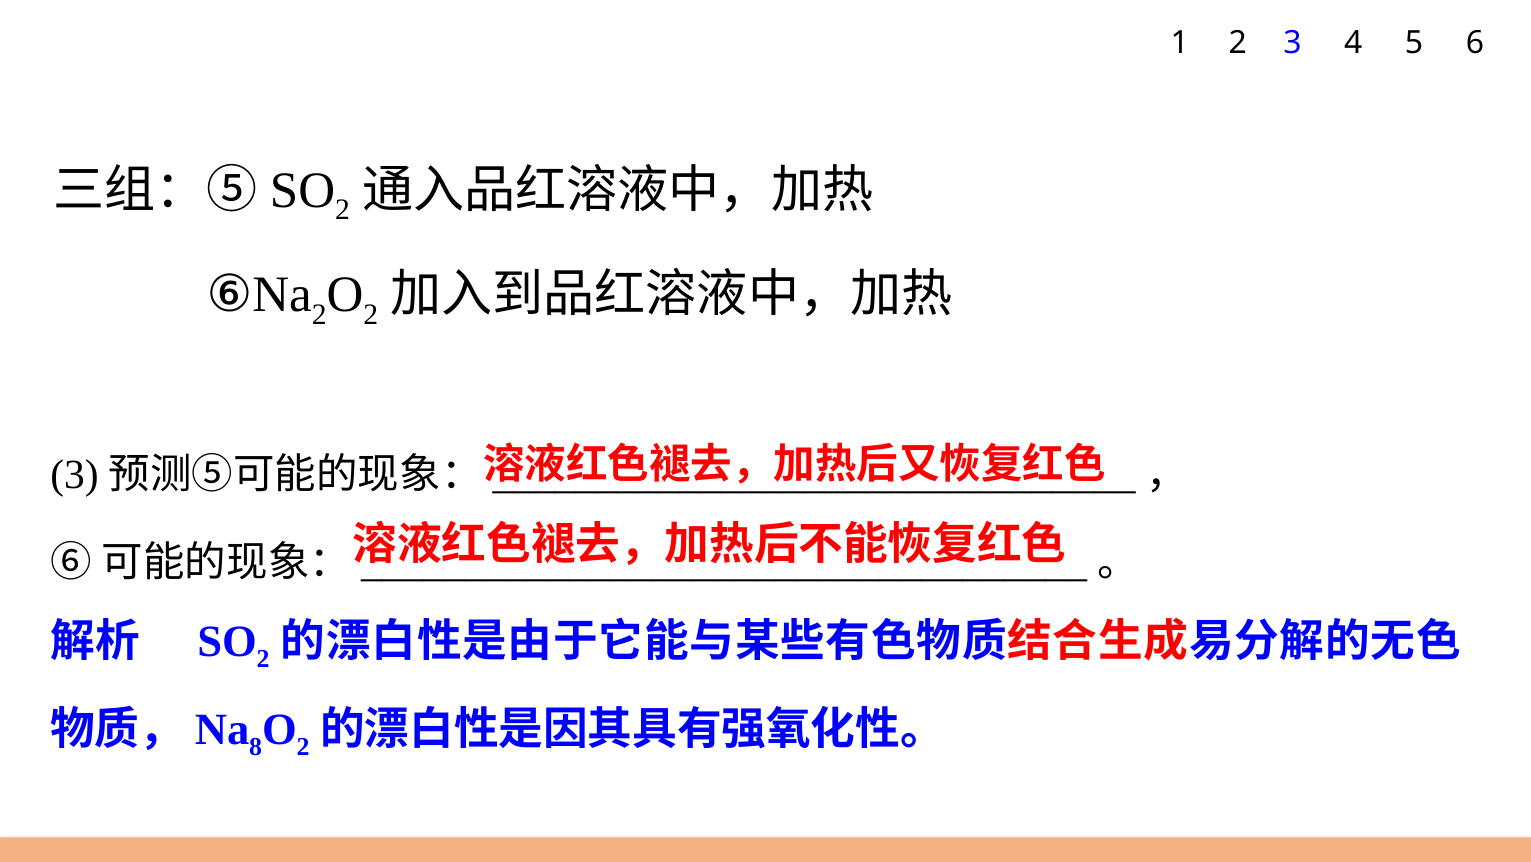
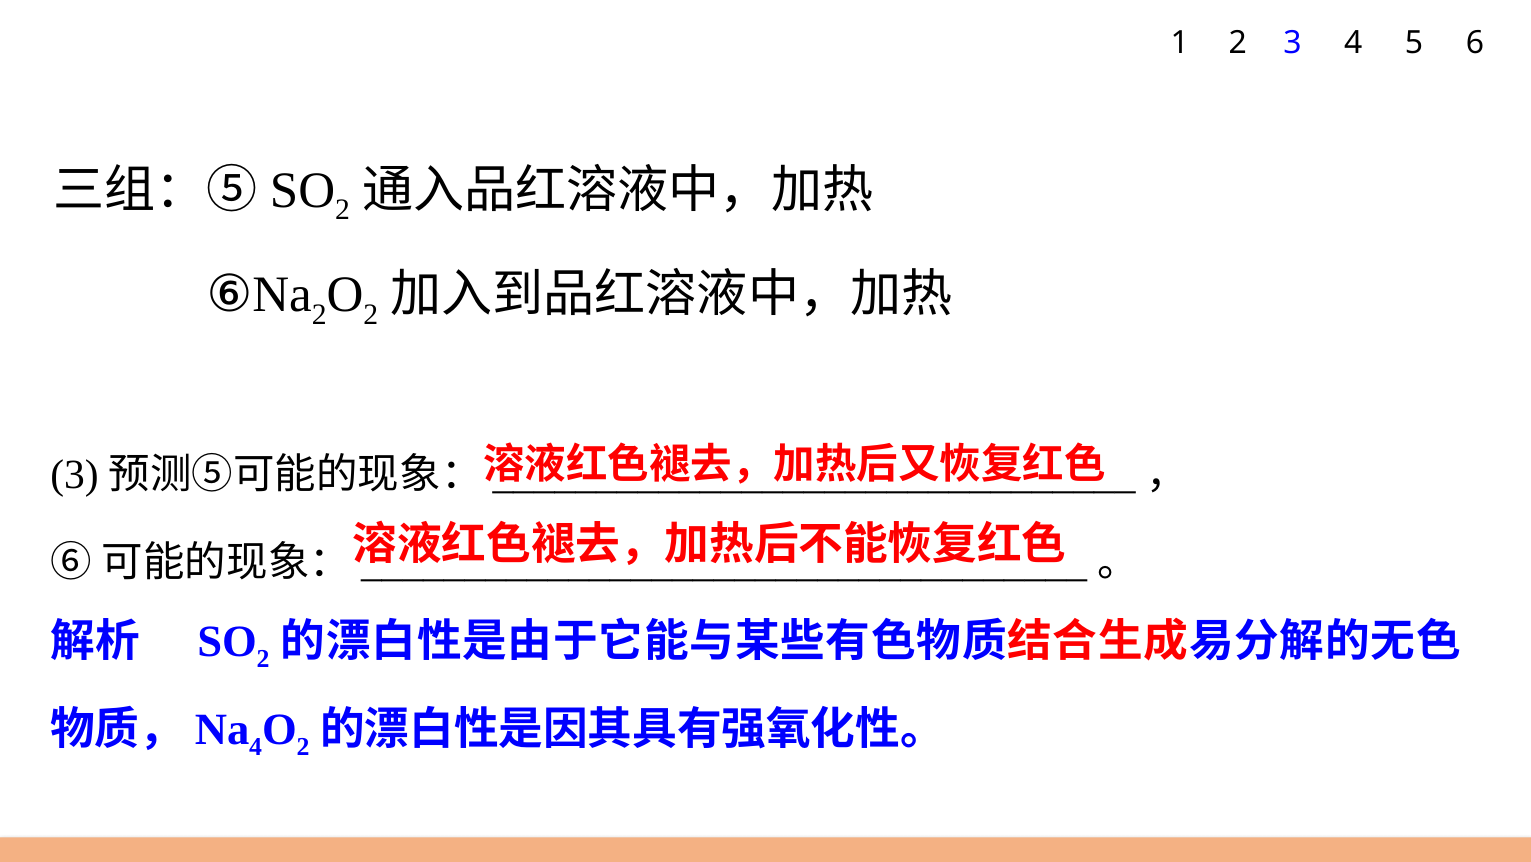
8 at (256, 746): 8 -> 4
